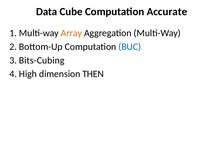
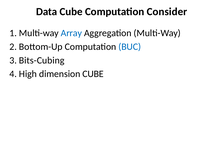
Accurate: Accurate -> Consider
Array colour: orange -> blue
dimension THEN: THEN -> CUBE
